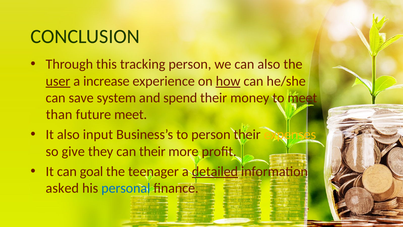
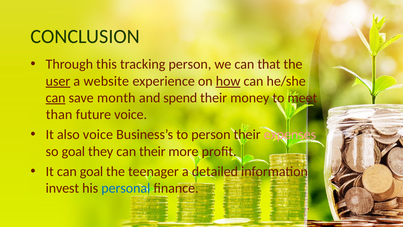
can also: also -> that
increase: increase -> website
can at (56, 98) underline: none -> present
system: system -> month
future meet: meet -> voice
also input: input -> voice
expenses colour: yellow -> pink
so give: give -> goal
detailed underline: present -> none
asked: asked -> invest
